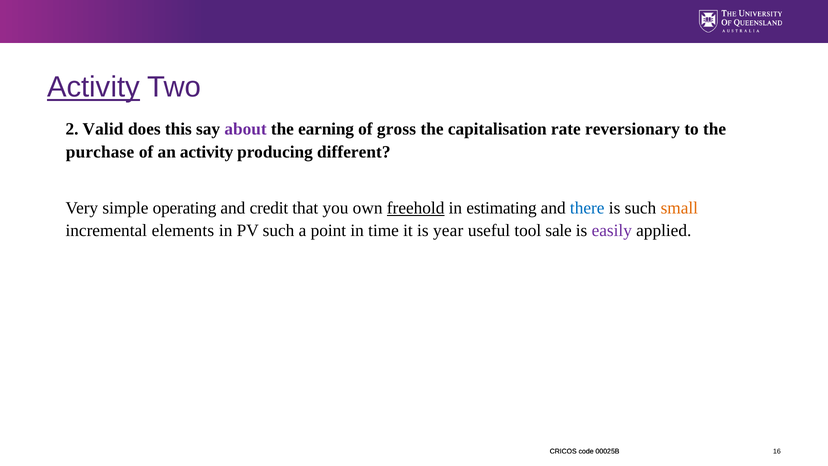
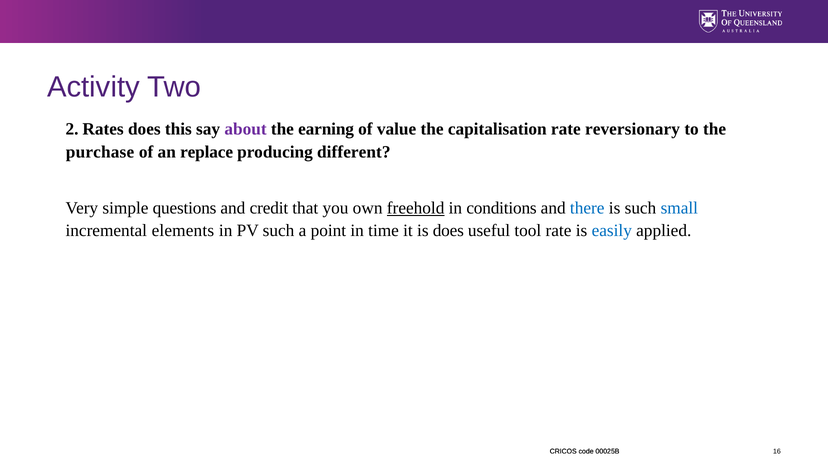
Activity at (94, 87) underline: present -> none
Valid: Valid -> Rates
gross: gross -> value
an activity: activity -> replace
operating: operating -> questions
estimating: estimating -> conditions
small colour: orange -> blue
is year: year -> does
tool sale: sale -> rate
easily colour: purple -> blue
